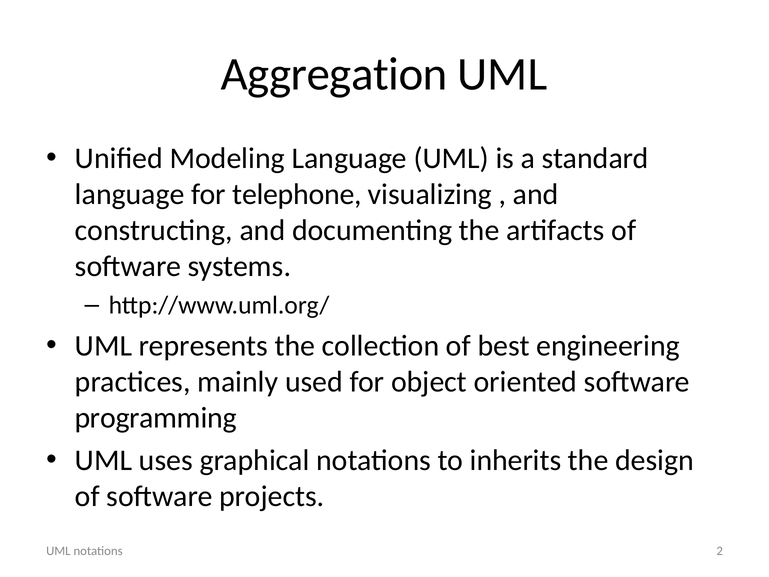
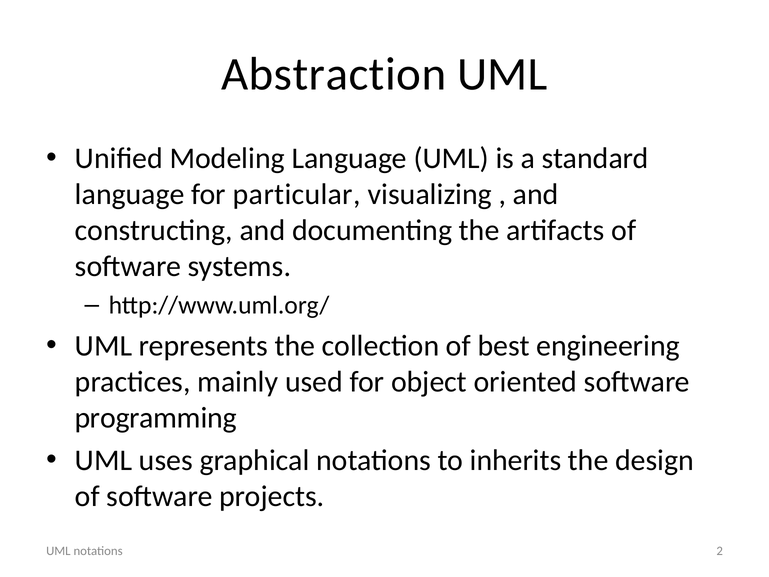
Aggregation: Aggregation -> Abstraction
telephone: telephone -> particular
